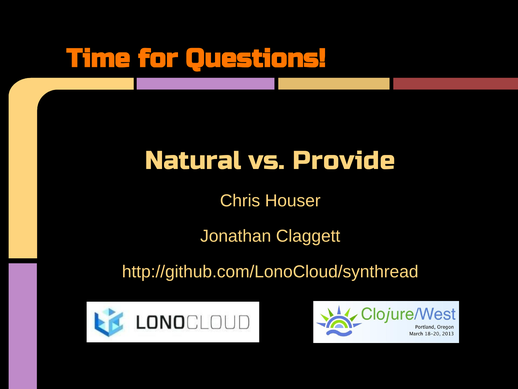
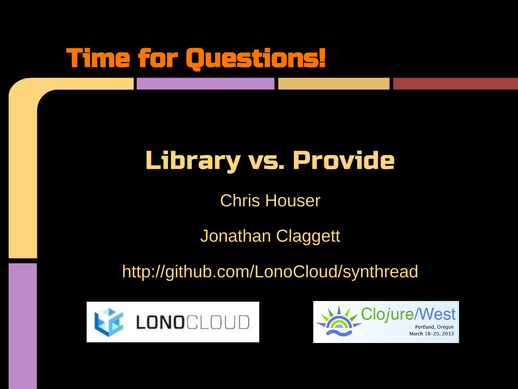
Natural: Natural -> Library
